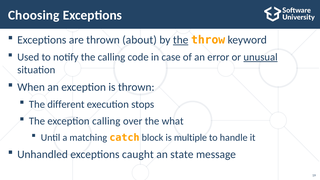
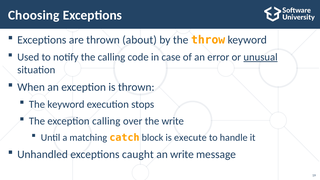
the at (181, 40) underline: present -> none
The different: different -> keyword
the what: what -> write
multiple: multiple -> execute
an state: state -> write
